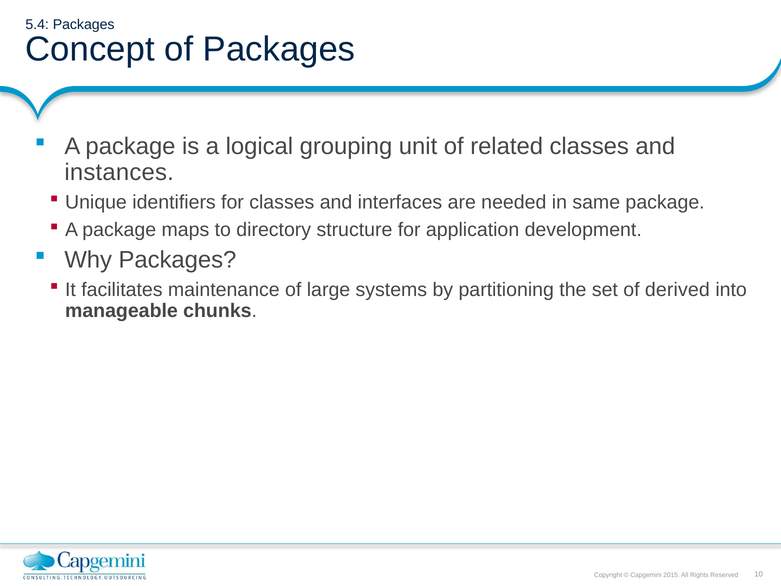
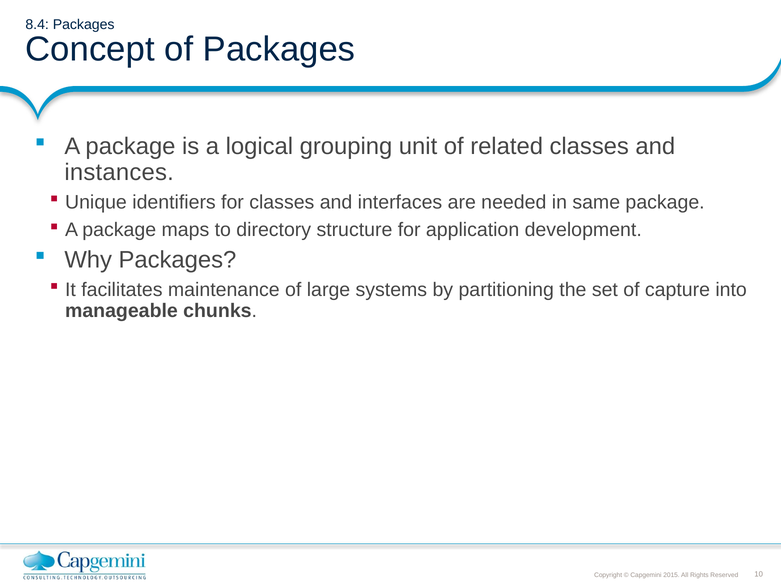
5.4: 5.4 -> 8.4
derived: derived -> capture
